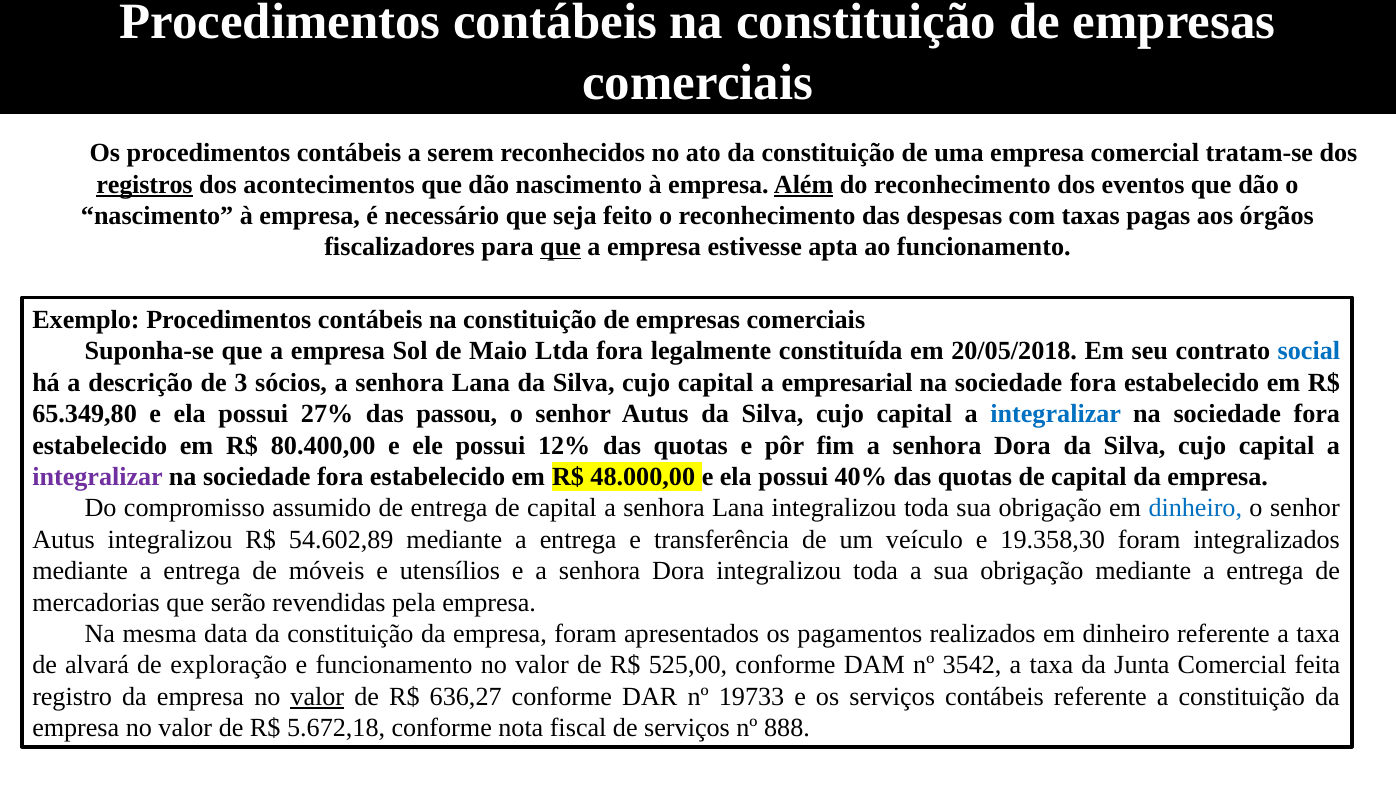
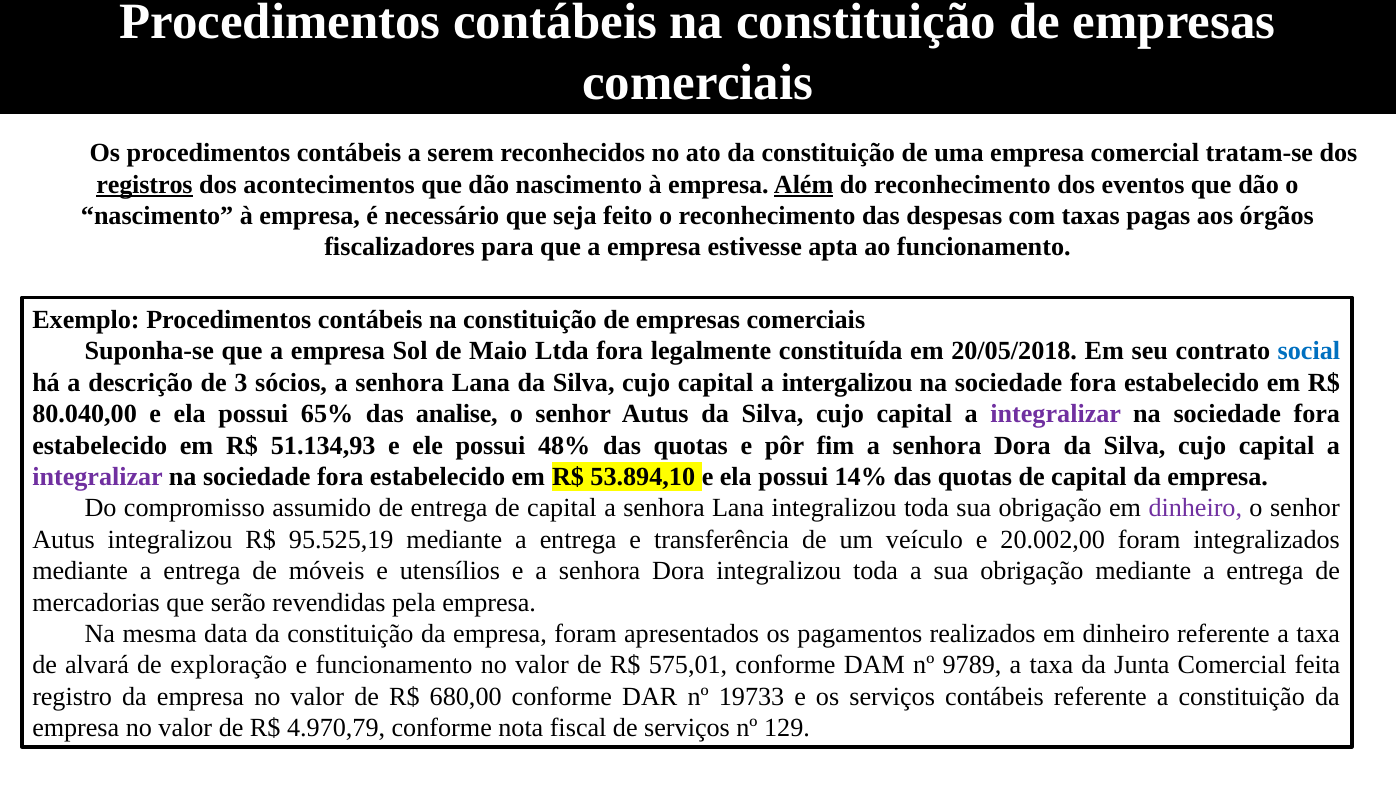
que at (561, 247) underline: present -> none
empresarial: empresarial -> intergalizou
65.349,80: 65.349,80 -> 80.040,00
27%: 27% -> 65%
passou: passou -> analise
integralizar at (1056, 414) colour: blue -> purple
80.400,00: 80.400,00 -> 51.134,93
12%: 12% -> 48%
48.000,00: 48.000,00 -> 53.894,10
40%: 40% -> 14%
dinheiro at (1195, 508) colour: blue -> purple
54.602,89: 54.602,89 -> 95.525,19
19.358,30: 19.358,30 -> 20.002,00
525,00: 525,00 -> 575,01
3542: 3542 -> 9789
valor at (317, 697) underline: present -> none
636,27: 636,27 -> 680,00
5.672,18: 5.672,18 -> 4.970,79
888: 888 -> 129
